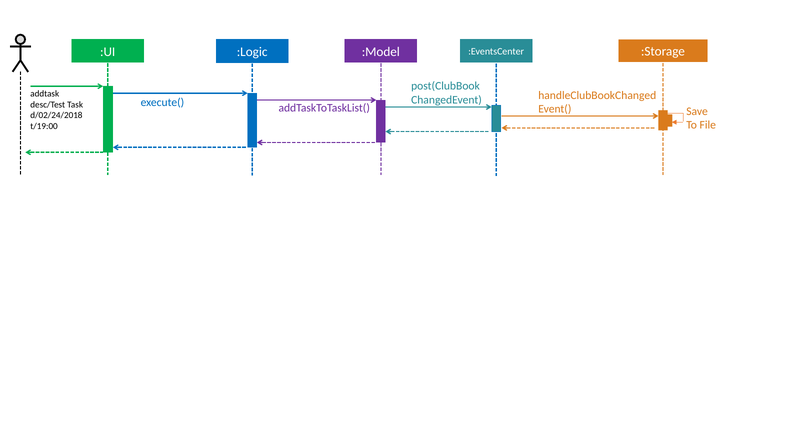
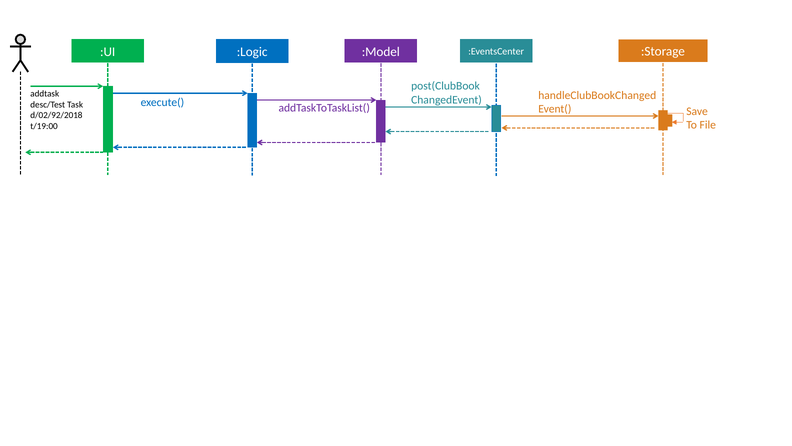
d/02/24/2018: d/02/24/2018 -> d/02/92/2018
